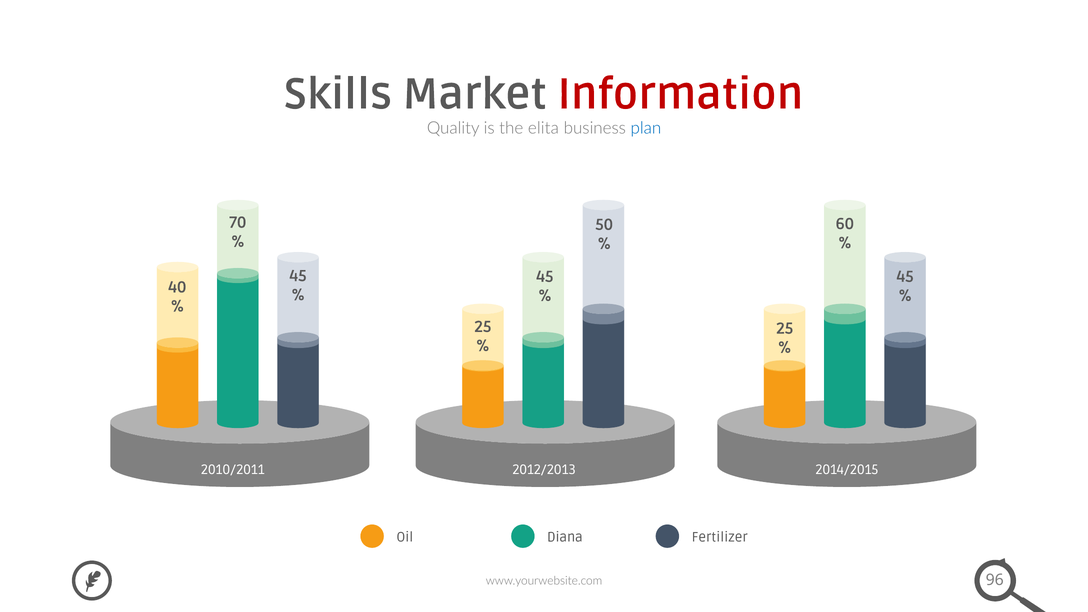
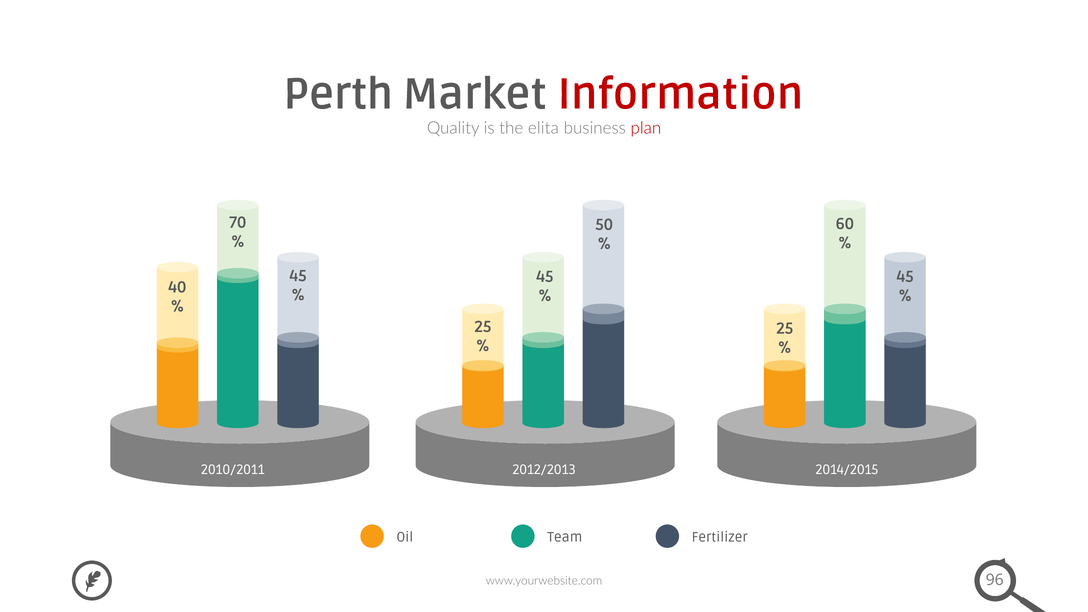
Skills: Skills -> Perth
plan colour: blue -> red
Diana: Diana -> Team
